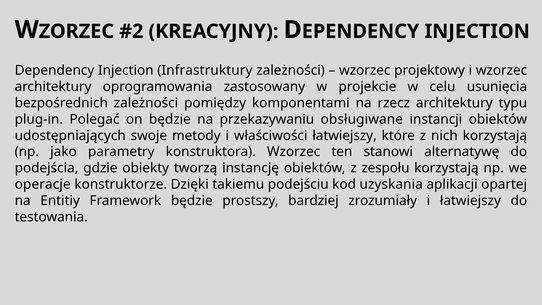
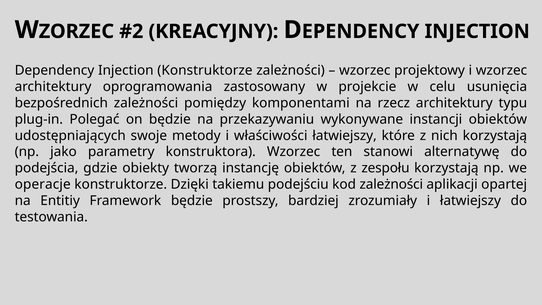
Injection Infrastruktury: Infrastruktury -> Konstruktorze
obsługiwane: obsługiwane -> wykonywane
kod uzyskania: uzyskania -> zależności
